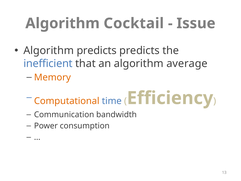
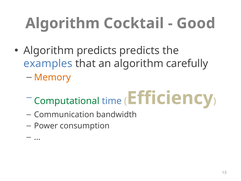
Issue: Issue -> Good
inefficient: inefficient -> examples
average: average -> carefully
Computational colour: orange -> green
